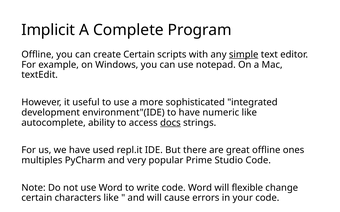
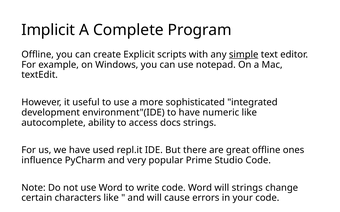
create Certain: Certain -> Explicit
docs underline: present -> none
multiples: multiples -> influence
will flexible: flexible -> strings
